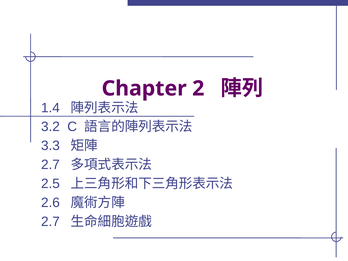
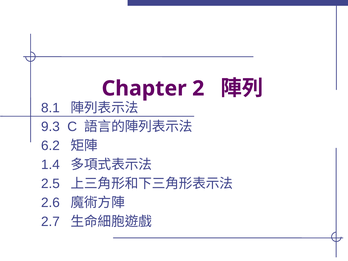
1.4: 1.4 -> 8.1
3.2: 3.2 -> 9.3
3.3: 3.3 -> 6.2
2.7 at (51, 165): 2.7 -> 1.4
